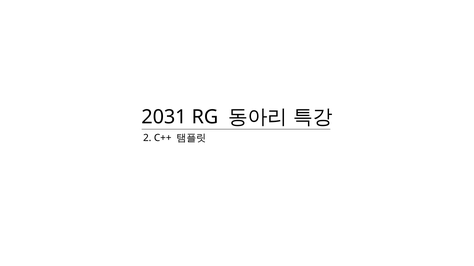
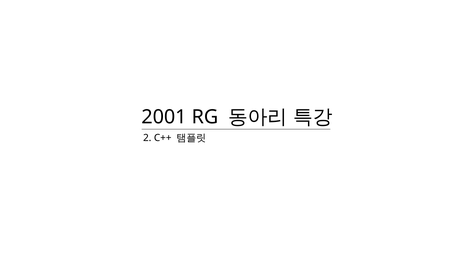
2031: 2031 -> 2001
